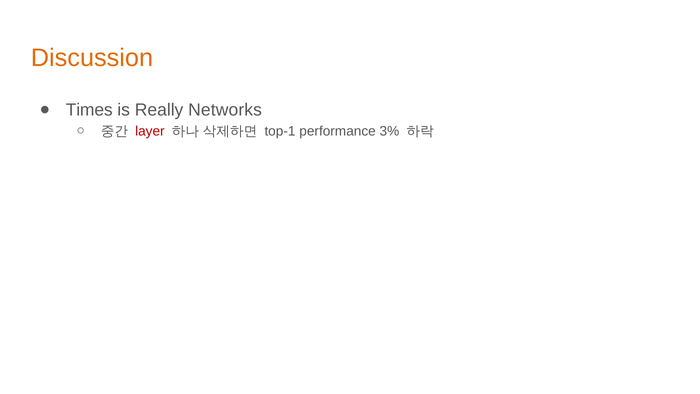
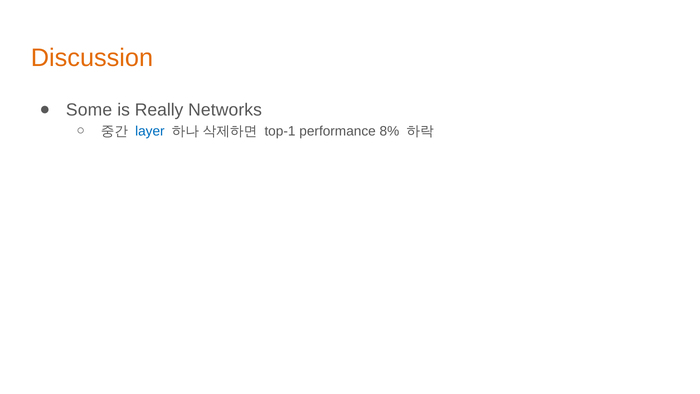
Times: Times -> Some
layer colour: red -> blue
3%: 3% -> 8%
